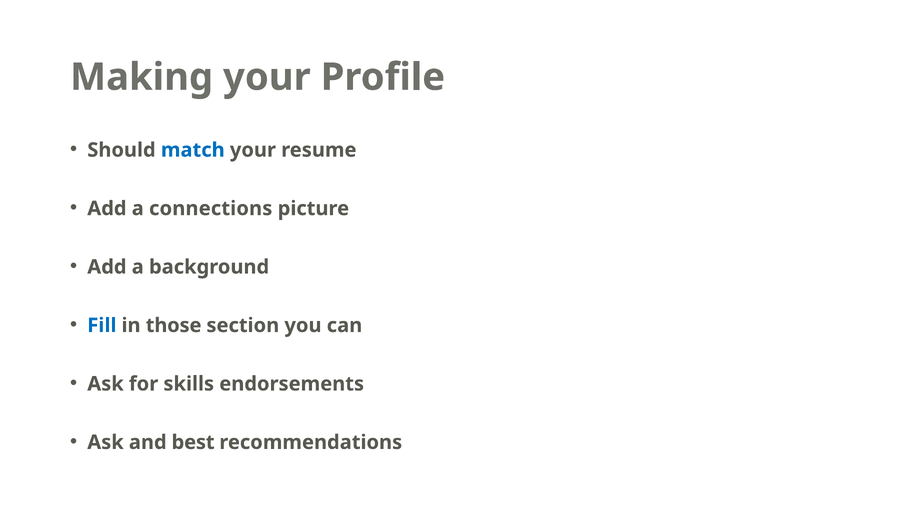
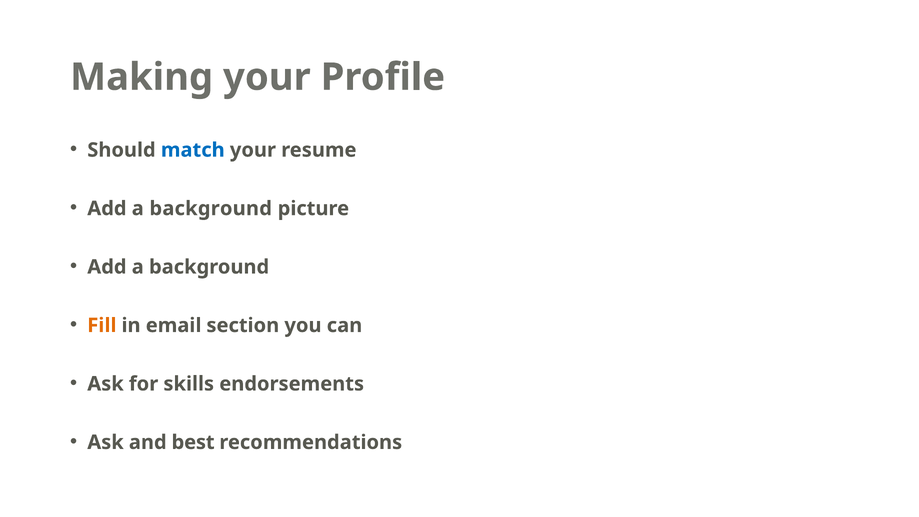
connections at (211, 208): connections -> background
Fill colour: blue -> orange
those: those -> email
